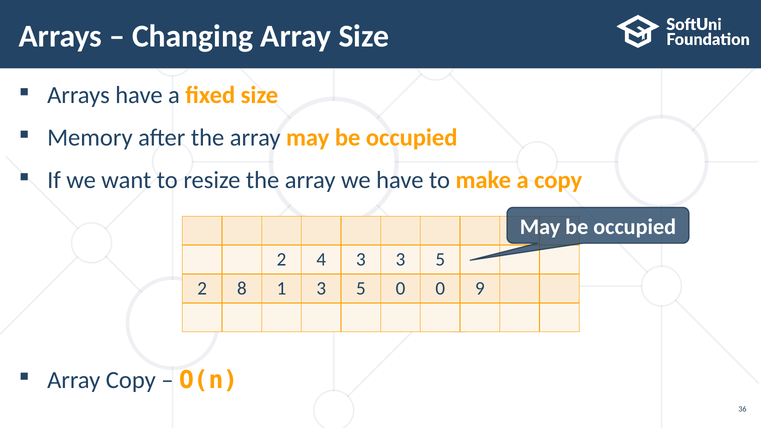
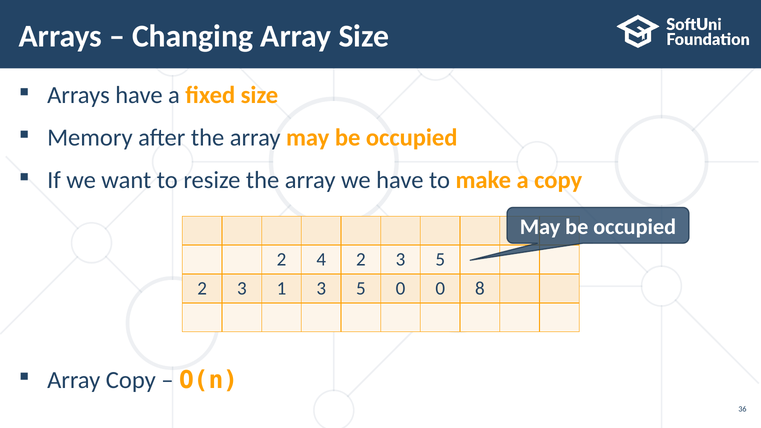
4 3: 3 -> 2
8 at (242, 289): 8 -> 3
9: 9 -> 8
